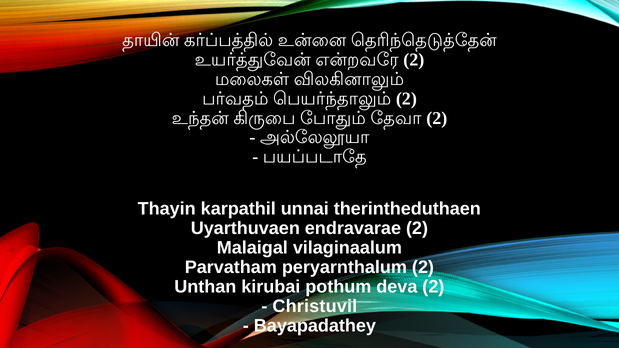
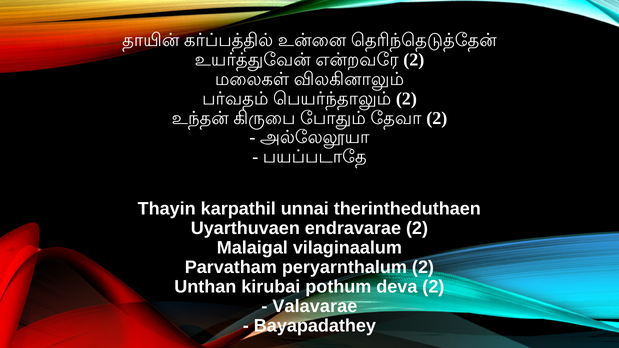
Christuvil: Christuvil -> Valavarae
